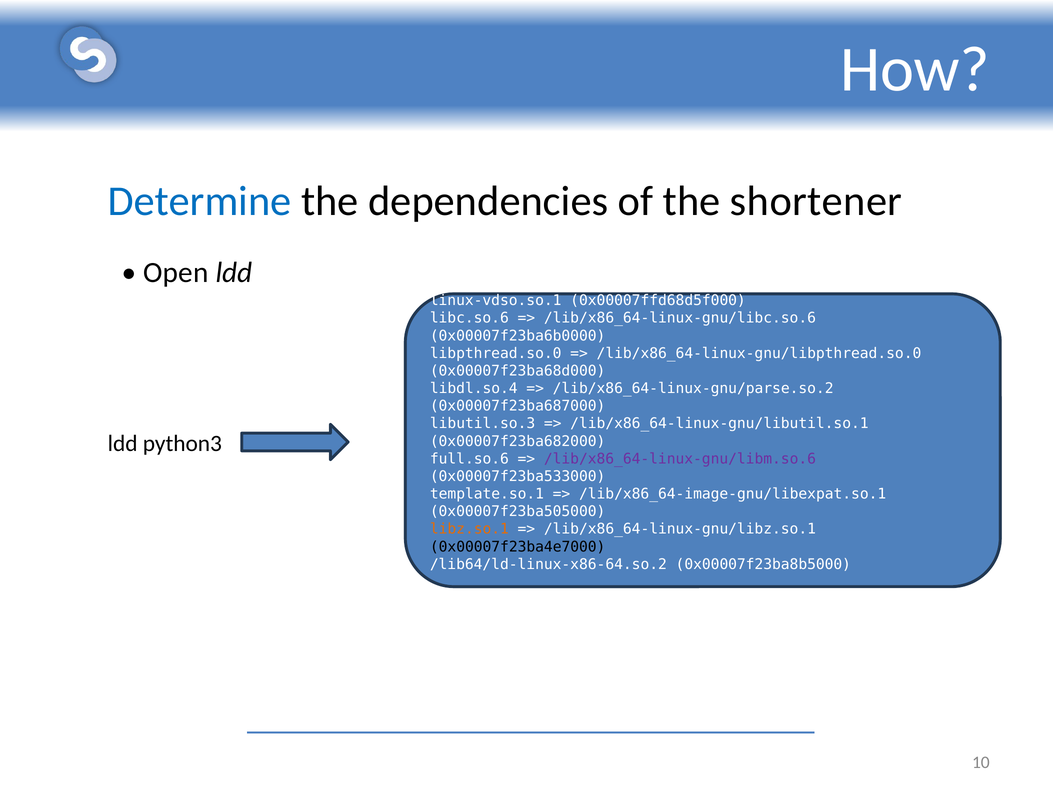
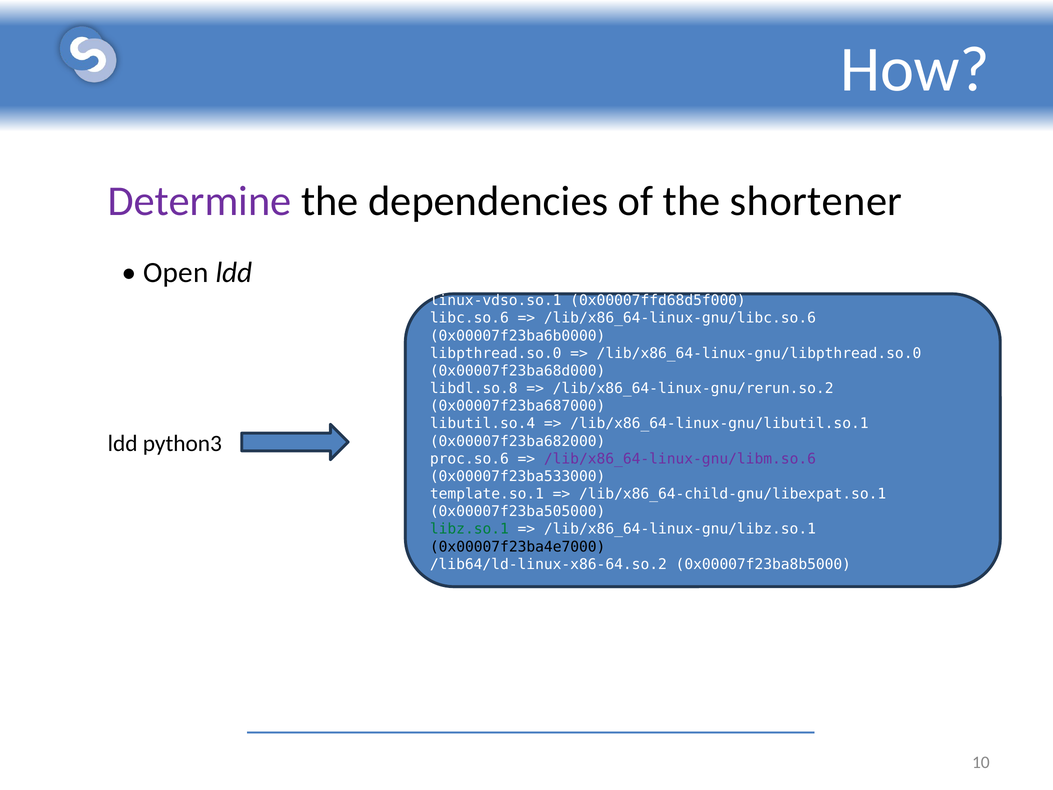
Determine colour: blue -> purple
libdl.so.4: libdl.so.4 -> libdl.so.8
/lib/x86_64-linux-gnu/parse.so.2: /lib/x86_64-linux-gnu/parse.so.2 -> /lib/x86_64-linux-gnu/rerun.so.2
libutil.so.3: libutil.so.3 -> libutil.so.4
full.so.6: full.so.6 -> proc.so.6
/lib/x86_64-image-gnu/libexpat.so.1: /lib/x86_64-image-gnu/libexpat.so.1 -> /lib/x86_64-child-gnu/libexpat.so.1
libz.so.1 colour: orange -> green
